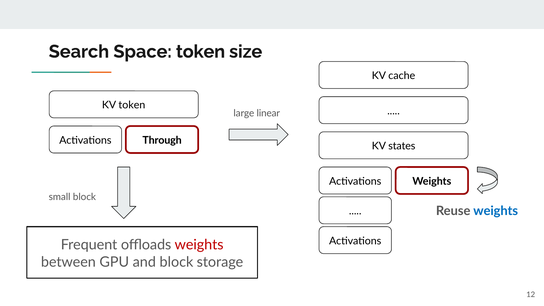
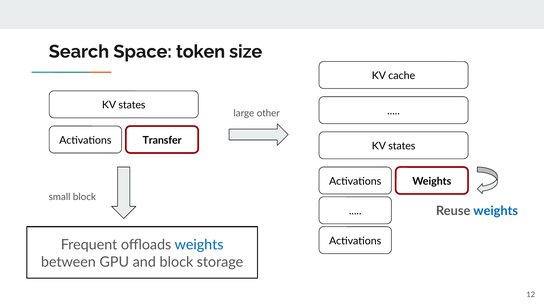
token at (132, 105): token -> states
linear: linear -> other
Through: Through -> Transfer
weights at (199, 245) colour: red -> blue
